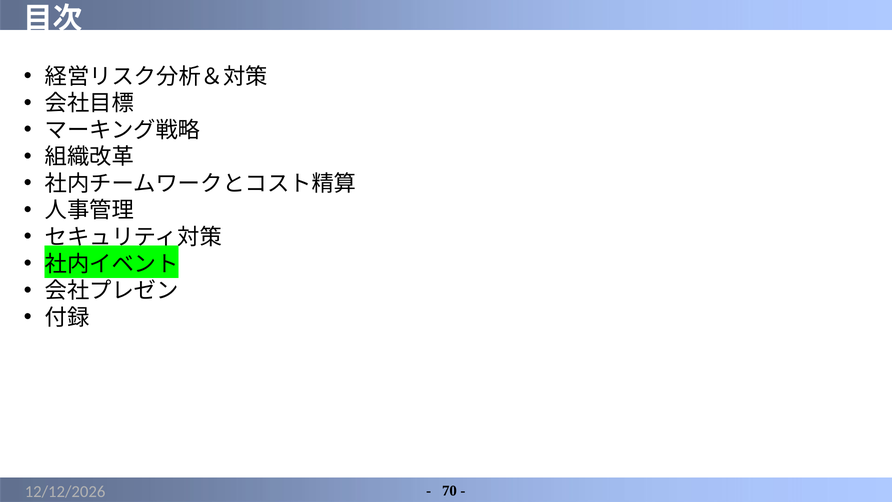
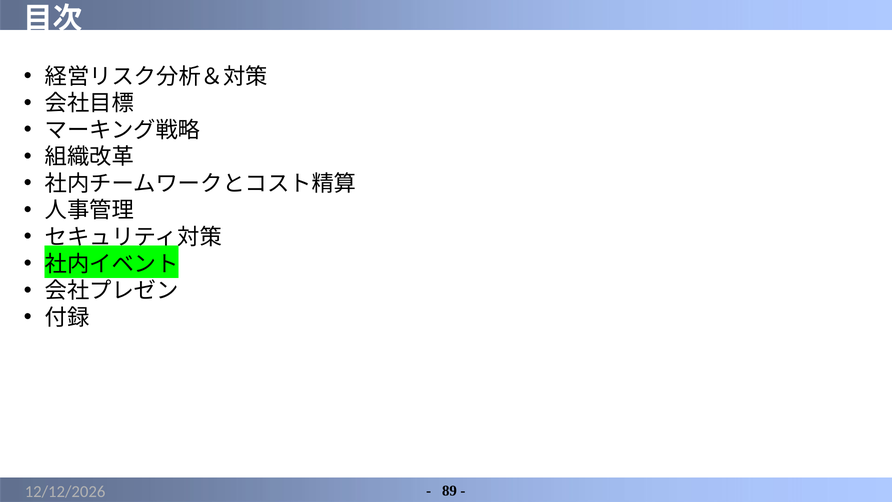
70: 70 -> 89
